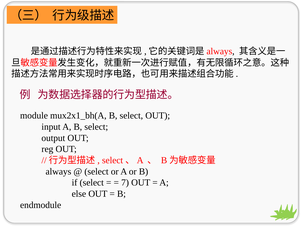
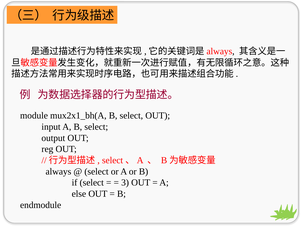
7: 7 -> 3
